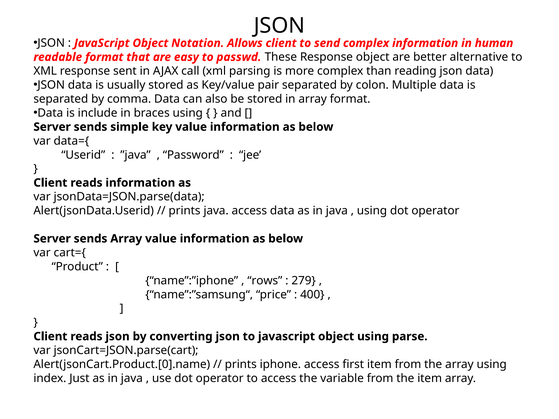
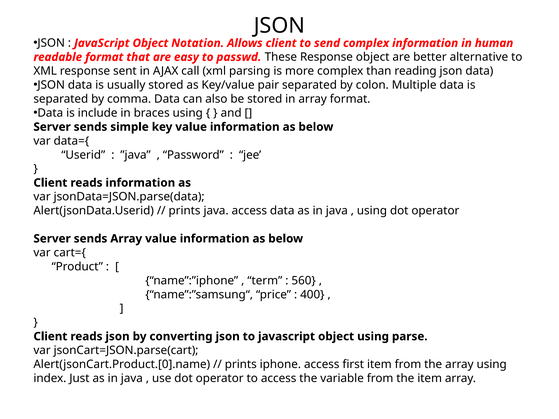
rows: rows -> term
279: 279 -> 560
